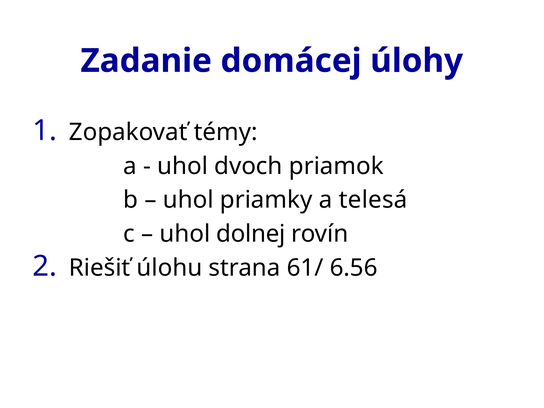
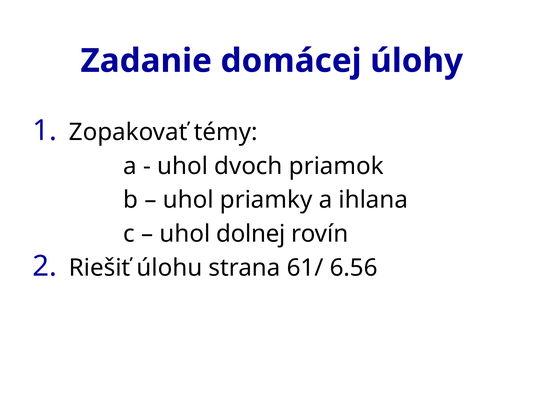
telesá: telesá -> ihlana
